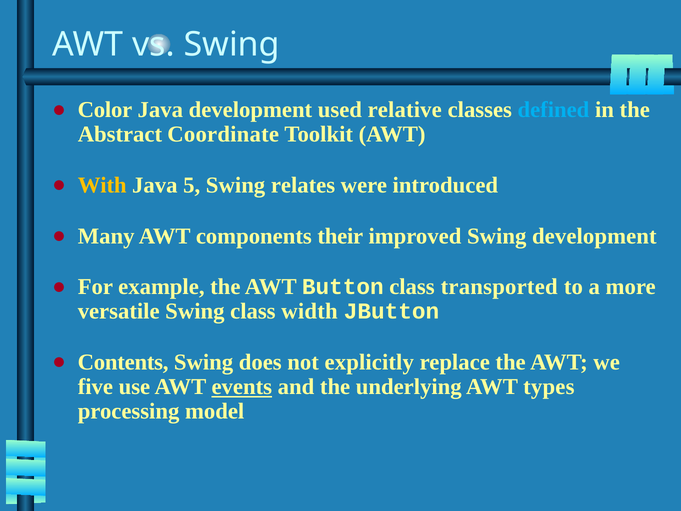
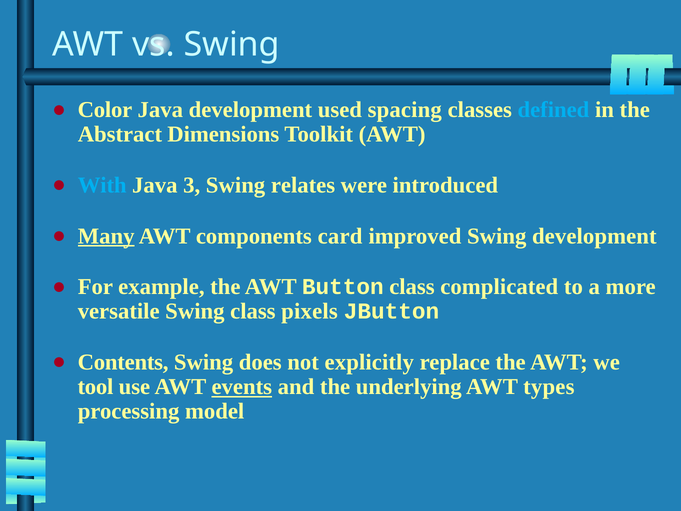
relative: relative -> spacing
Coordinate: Coordinate -> Dimensions
With colour: yellow -> light blue
5: 5 -> 3
Many underline: none -> present
their: their -> card
transported: transported -> complicated
width: width -> pixels
five: five -> tool
